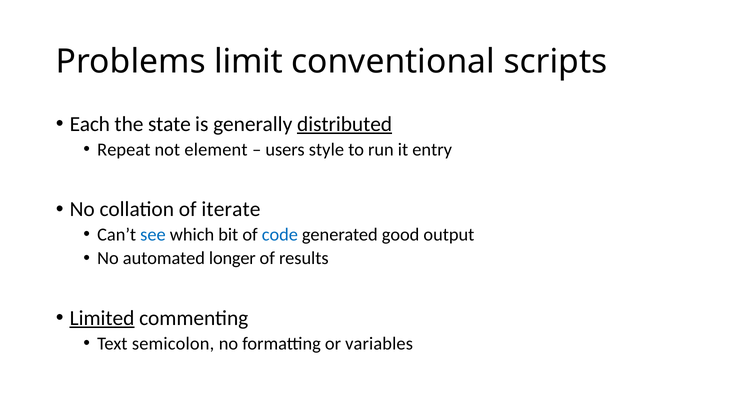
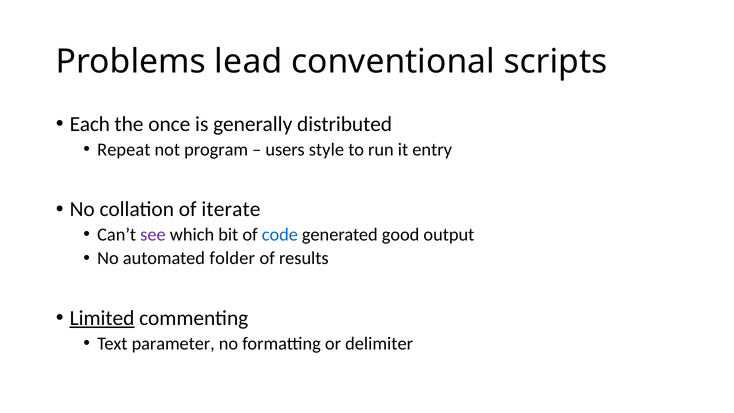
limit: limit -> lead
state: state -> once
distributed underline: present -> none
element: element -> program
see colour: blue -> purple
longer: longer -> folder
semicolon: semicolon -> parameter
variables: variables -> delimiter
